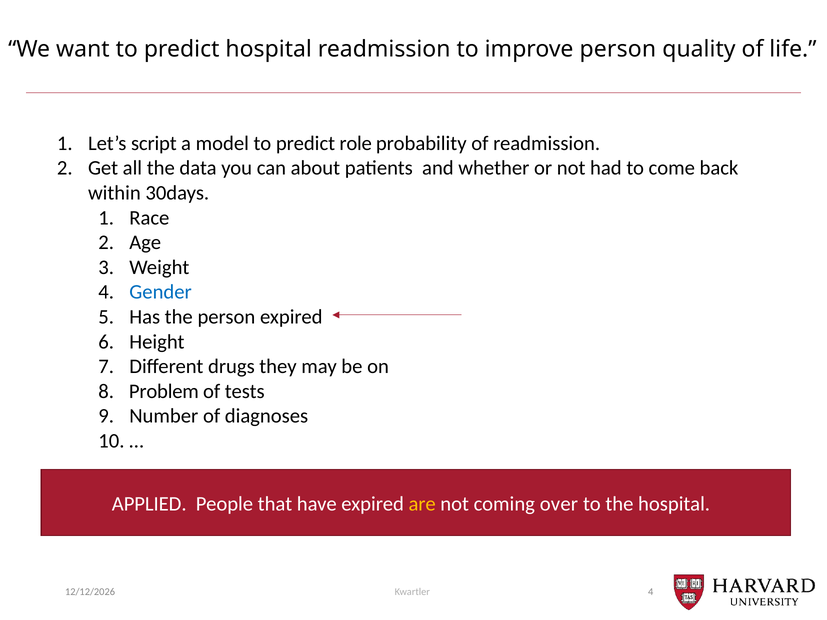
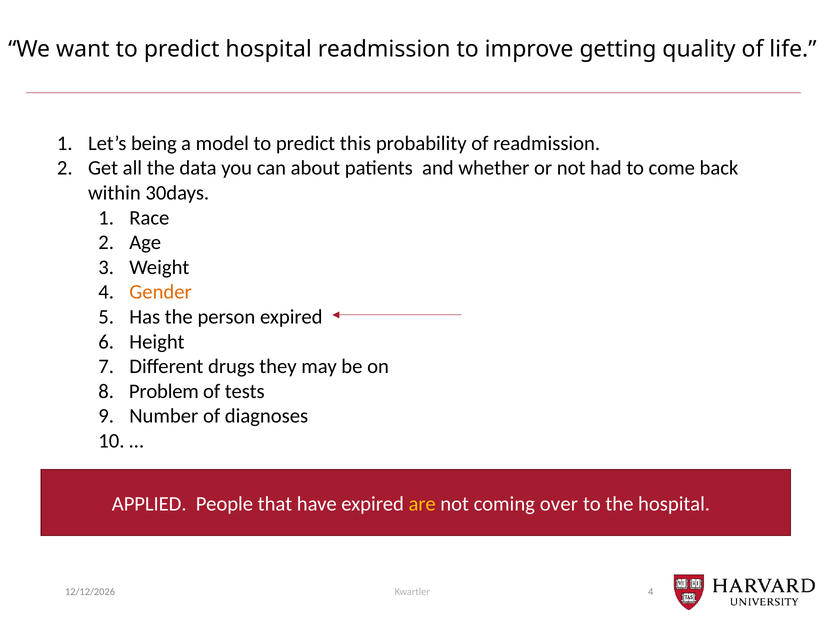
improve person: person -> getting
script: script -> being
role: role -> this
Gender colour: blue -> orange
